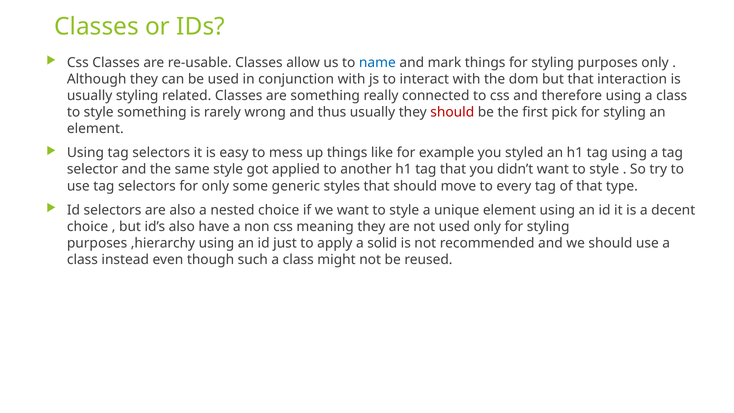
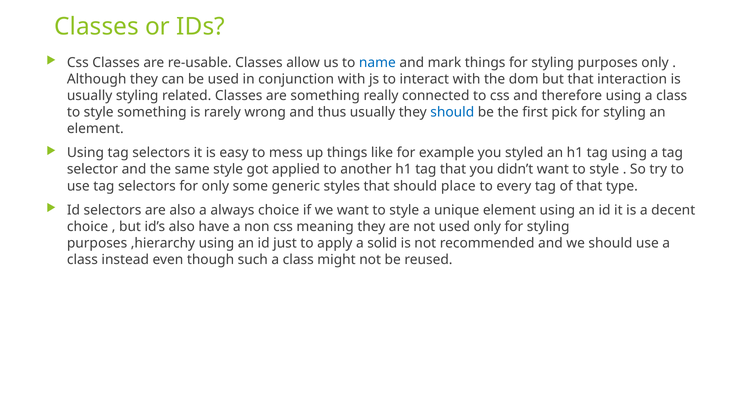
should at (452, 112) colour: red -> blue
move: move -> place
nested: nested -> always
